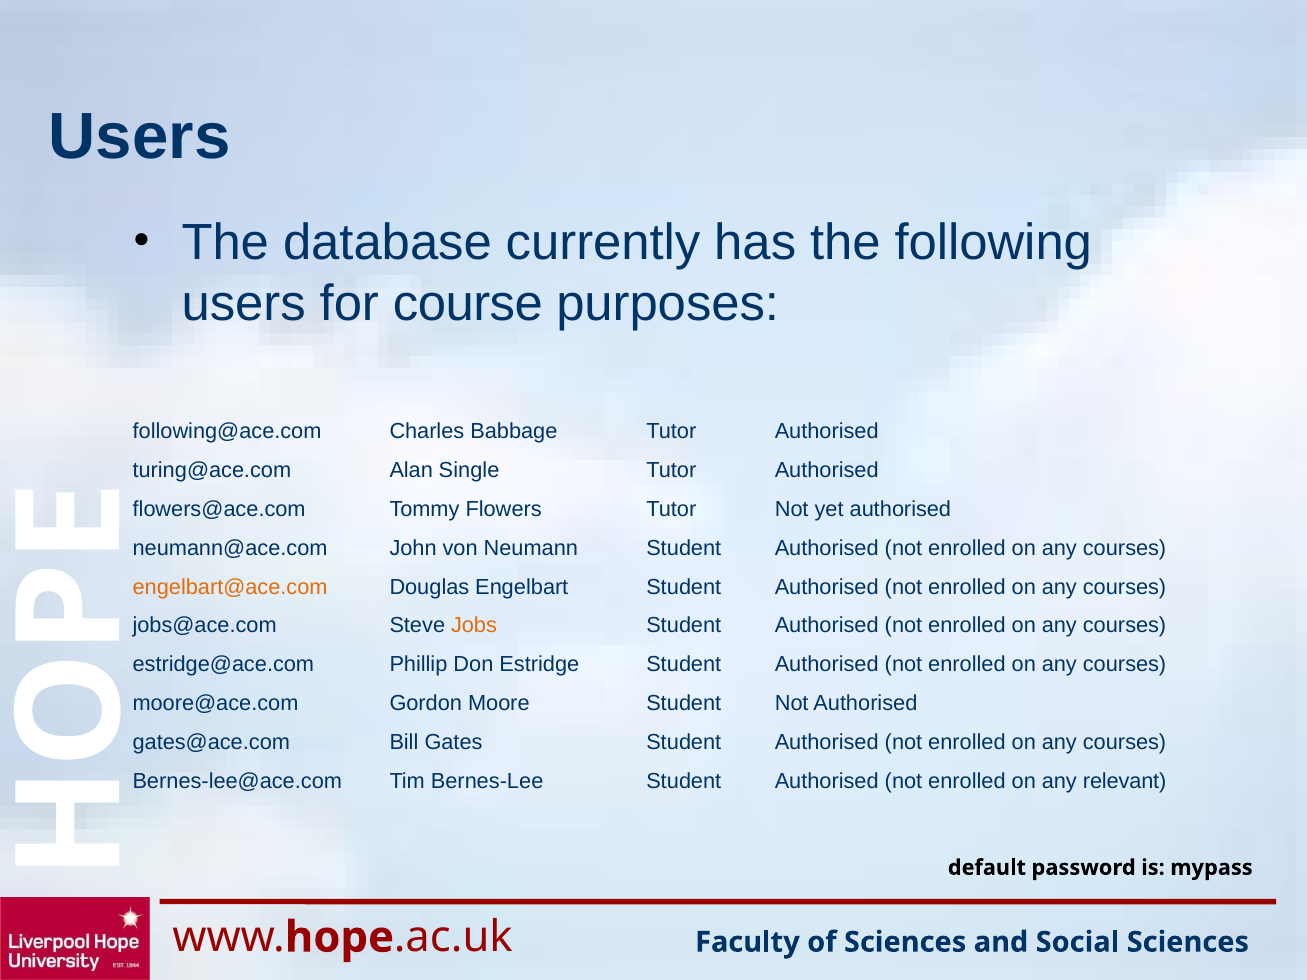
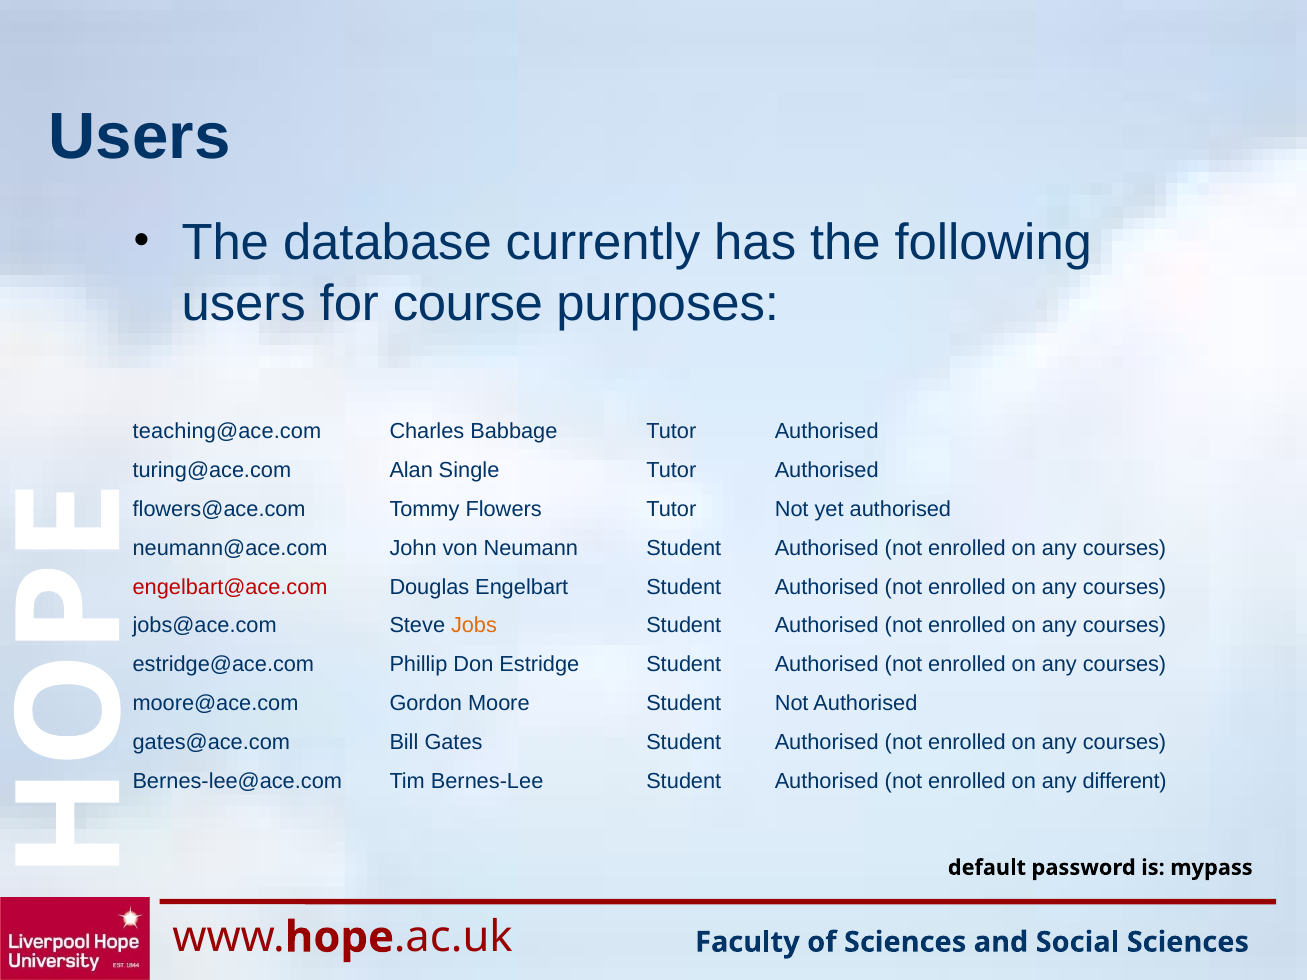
following@ace.com: following@ace.com -> teaching@ace.com
engelbart@ace.com colour: orange -> red
relevant: relevant -> different
